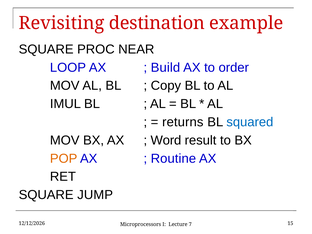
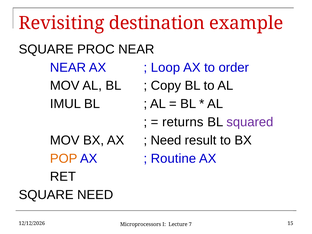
LOOP at (68, 67): LOOP -> NEAR
Build: Build -> Loop
squared colour: blue -> purple
Word at (166, 140): Word -> Need
SQUARE JUMP: JUMP -> NEED
